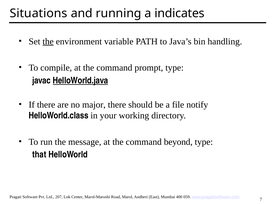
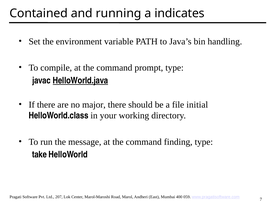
Situations: Situations -> Contained
the at (48, 42) underline: present -> none
notify: notify -> initial
beyond: beyond -> finding
that: that -> take
